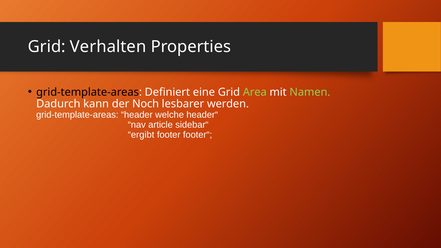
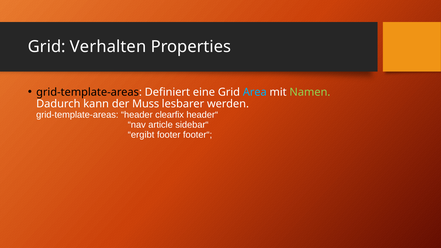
Area colour: light green -> light blue
Noch: Noch -> Muss
welche: welche -> clearfix
